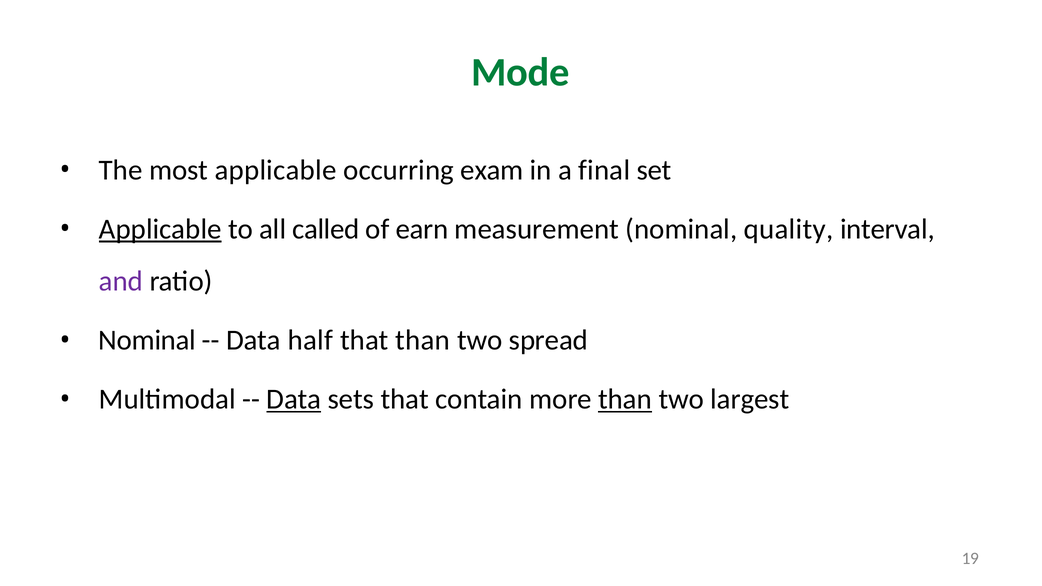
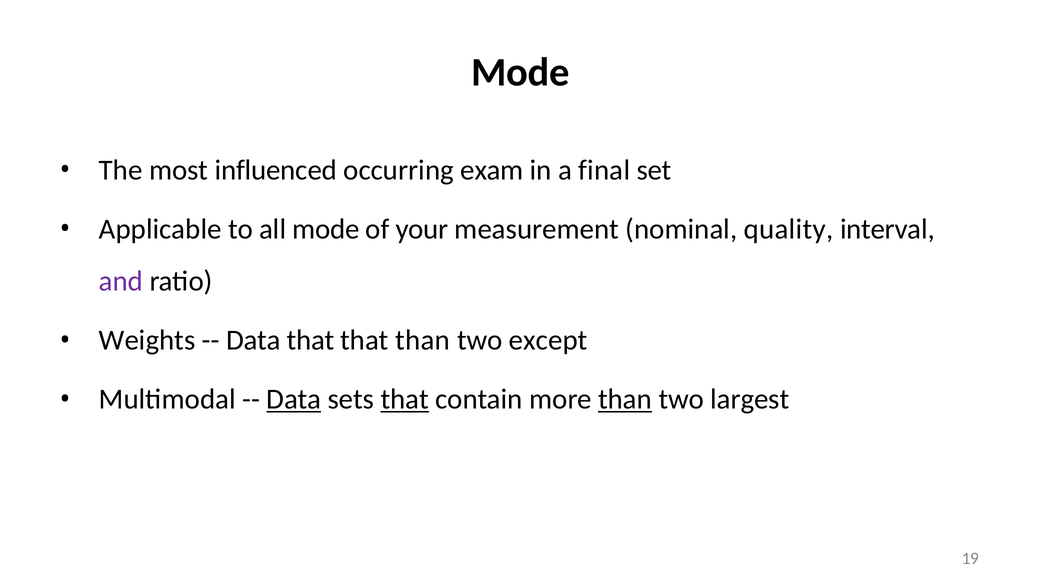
Mode at (521, 72) colour: green -> black
most applicable: applicable -> influenced
Applicable at (160, 229) underline: present -> none
all called: called -> mode
earn: earn -> your
Nominal at (147, 340): Nominal -> Weights
Data half: half -> that
spread: spread -> except
that at (405, 399) underline: none -> present
